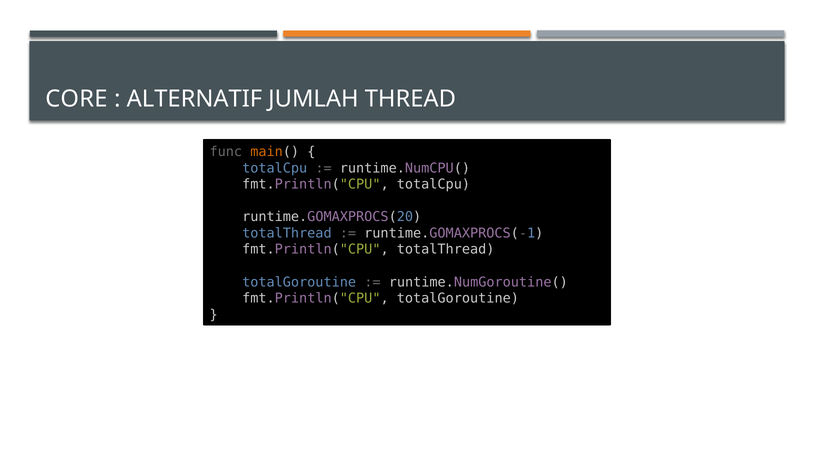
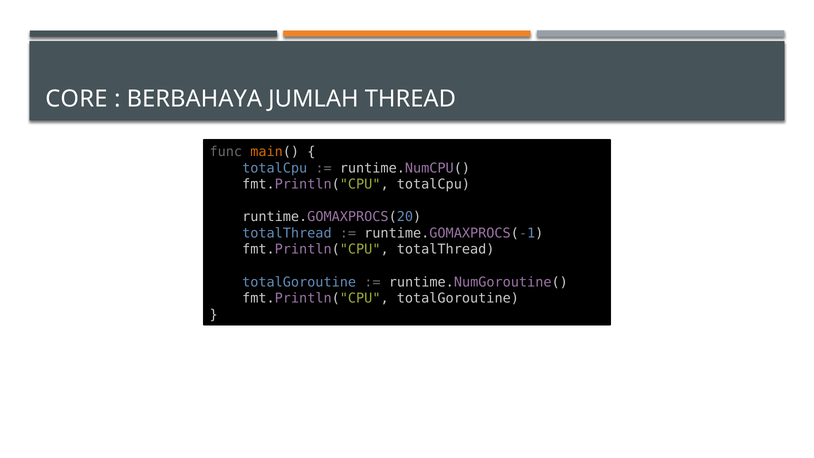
ALTERNATIF: ALTERNATIF -> BERBAHAYA
